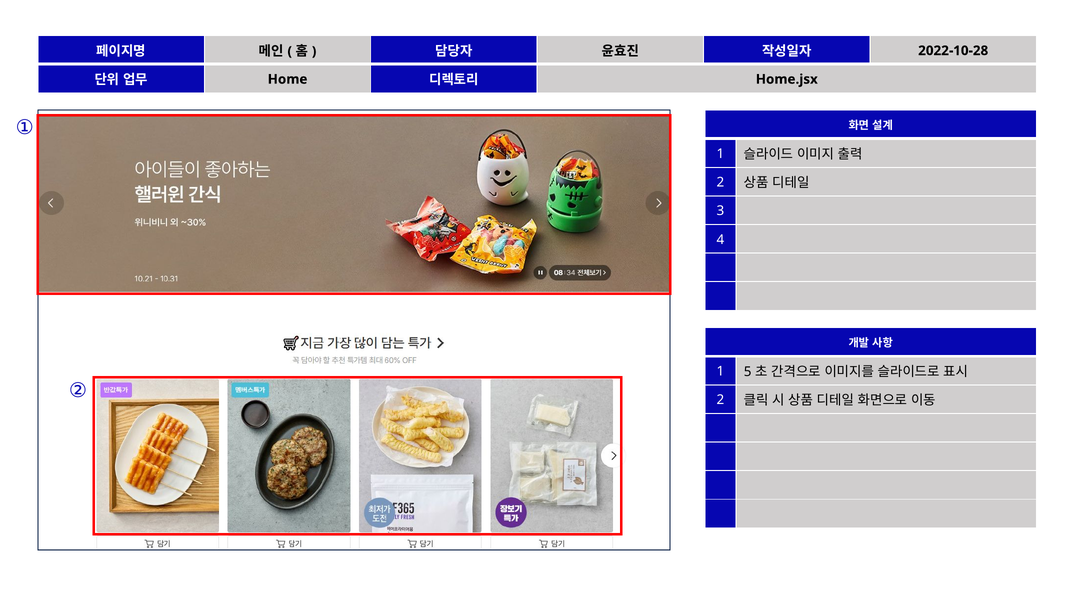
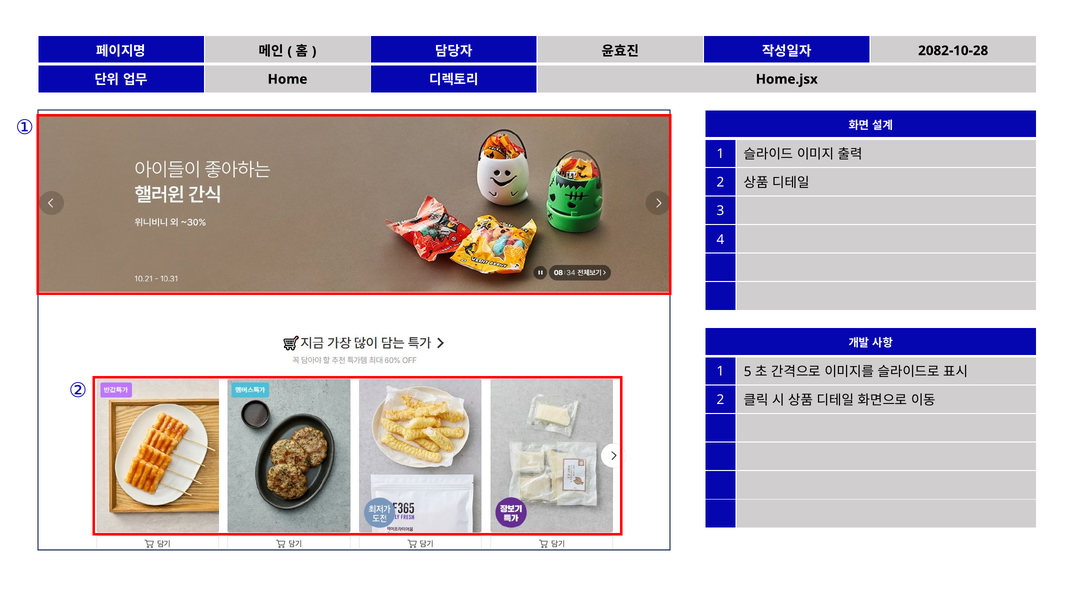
2022-10-28: 2022-10-28 -> 2082-10-28
